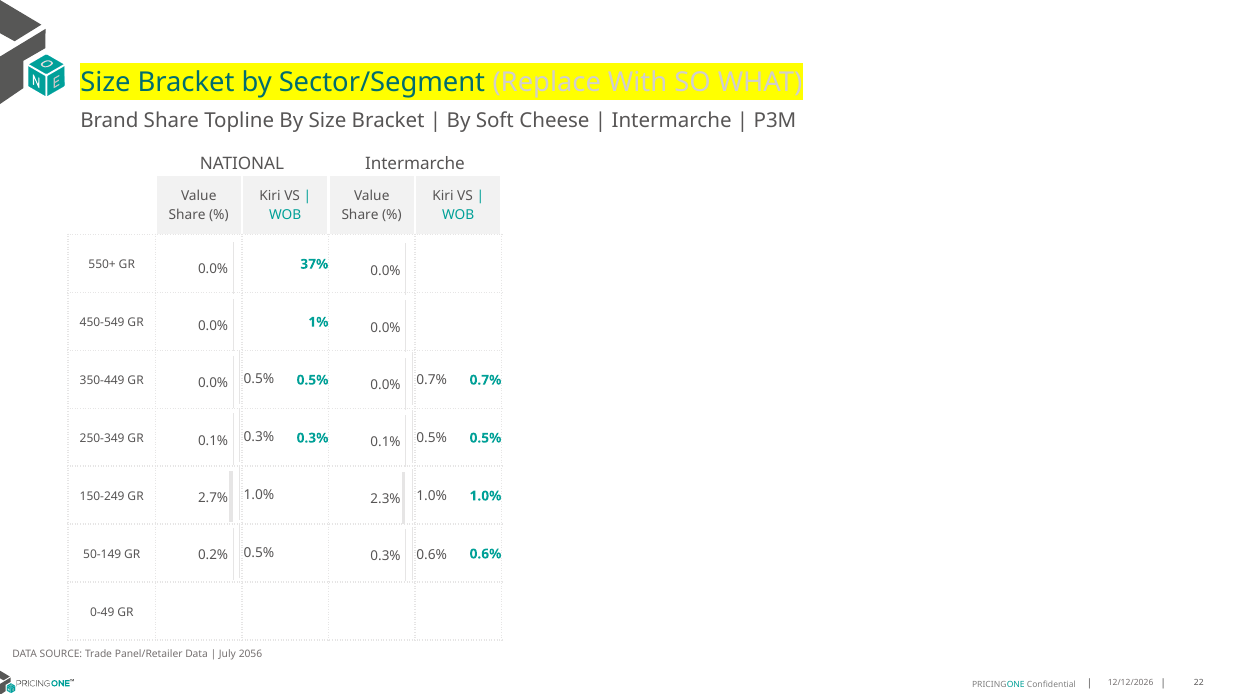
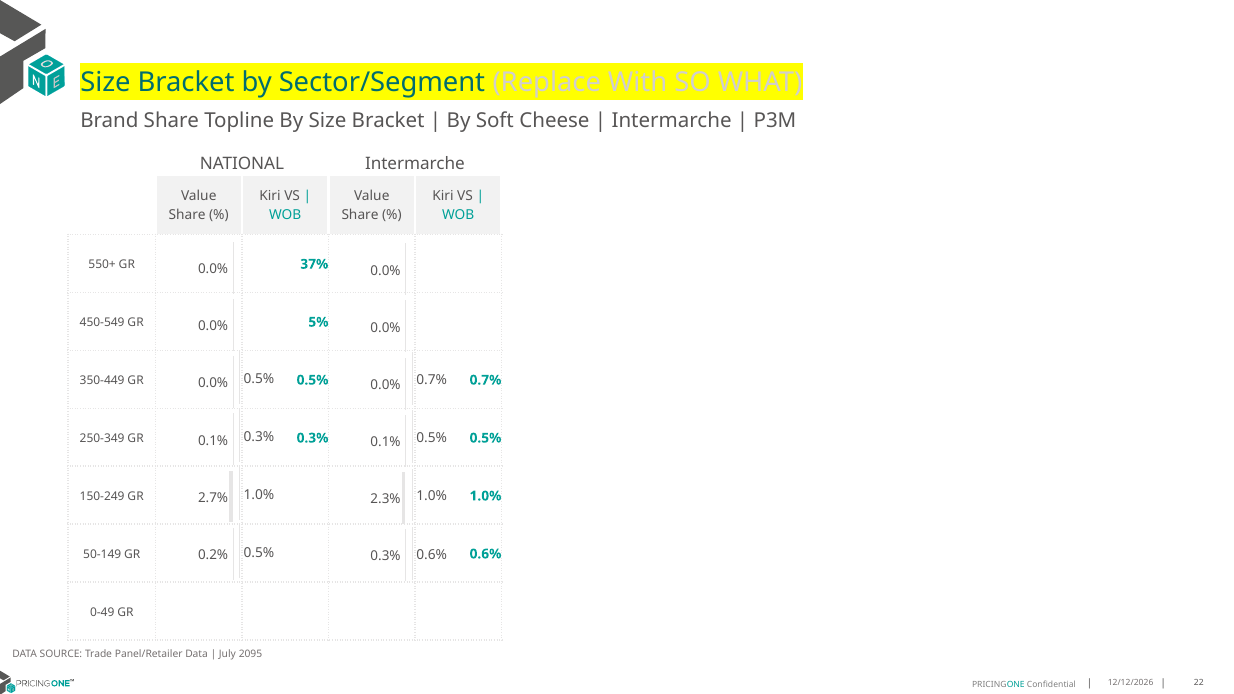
1%: 1% -> 5%
2056: 2056 -> 2095
